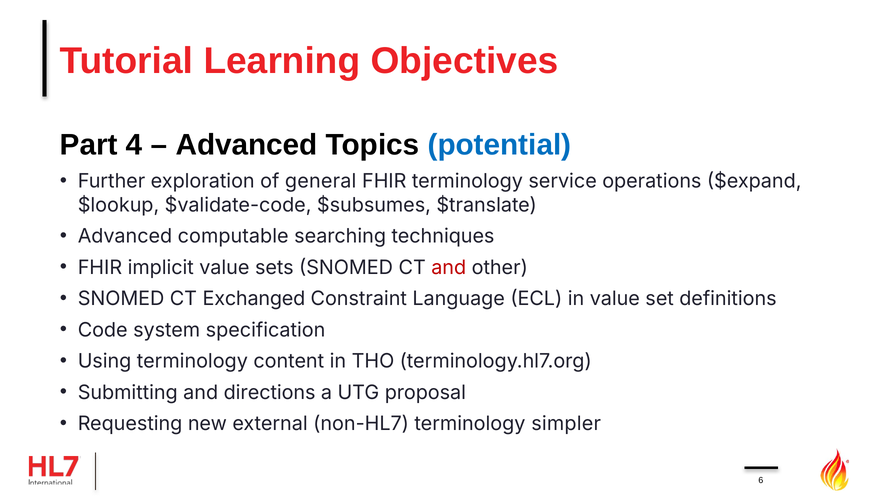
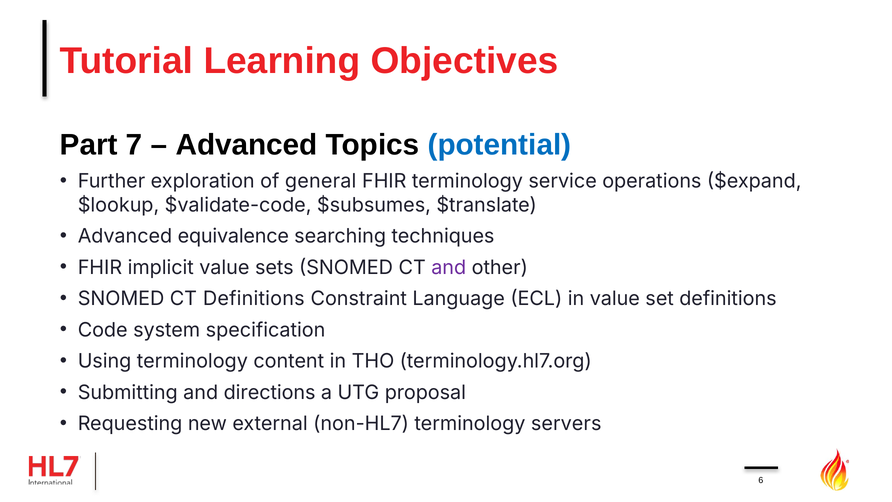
4: 4 -> 7
computable: computable -> equivalence
and at (449, 267) colour: red -> purple
CT Exchanged: Exchanged -> Definitions
simpler: simpler -> servers
